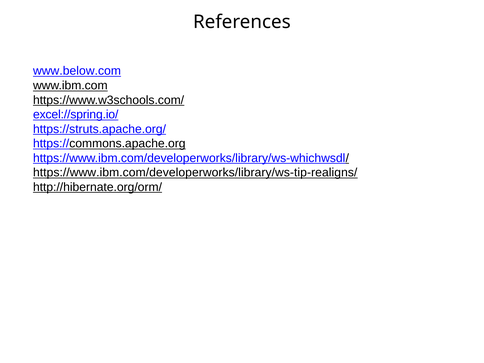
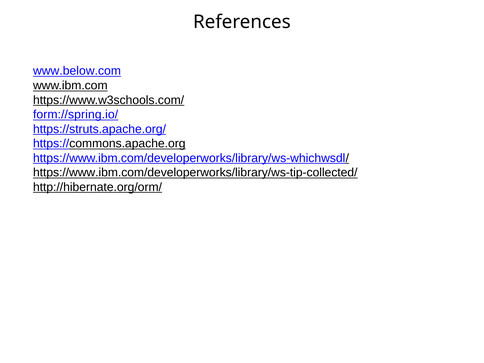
excel://spring.io/: excel://spring.io/ -> form://spring.io/
https://www.ibm.com/developerworks/library/ws-tip-realigns/: https://www.ibm.com/developerworks/library/ws-tip-realigns/ -> https://www.ibm.com/developerworks/library/ws-tip-collected/
